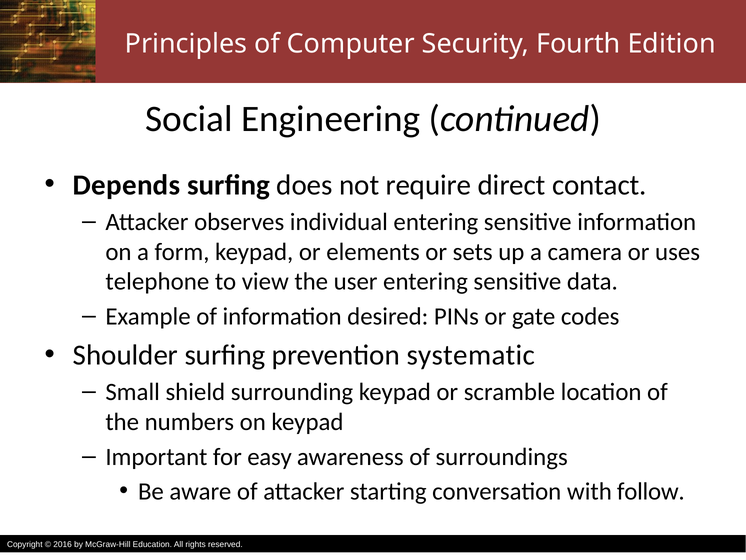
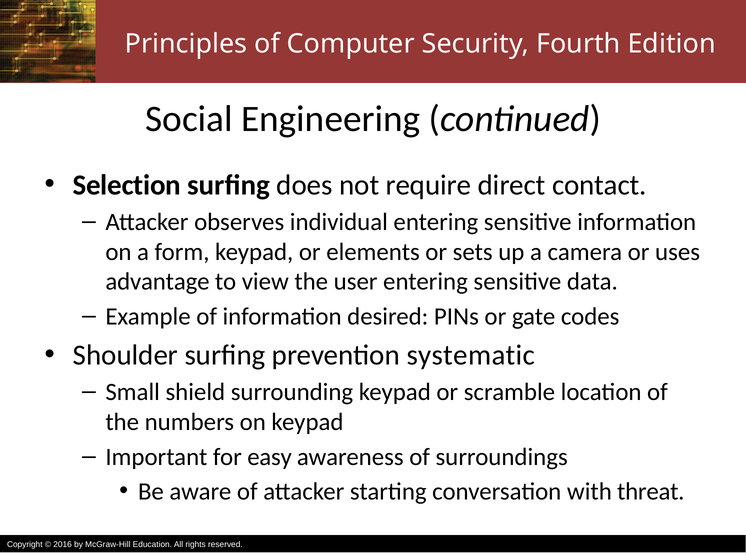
Depends: Depends -> Selection
telephone: telephone -> advantage
follow: follow -> threat
